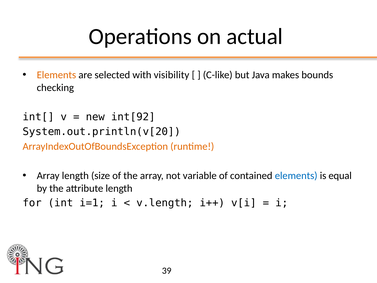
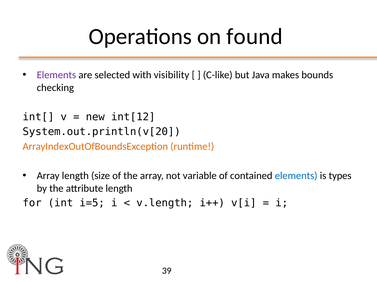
actual: actual -> found
Elements at (56, 75) colour: orange -> purple
int[92: int[92 -> int[12
equal: equal -> types
i=1: i=1 -> i=5
